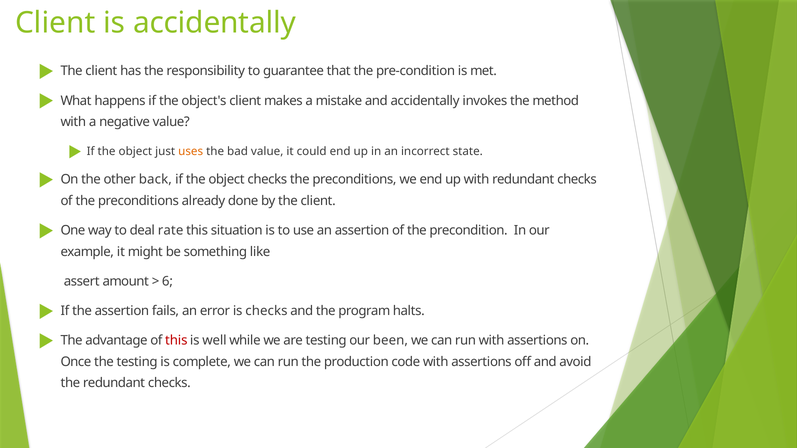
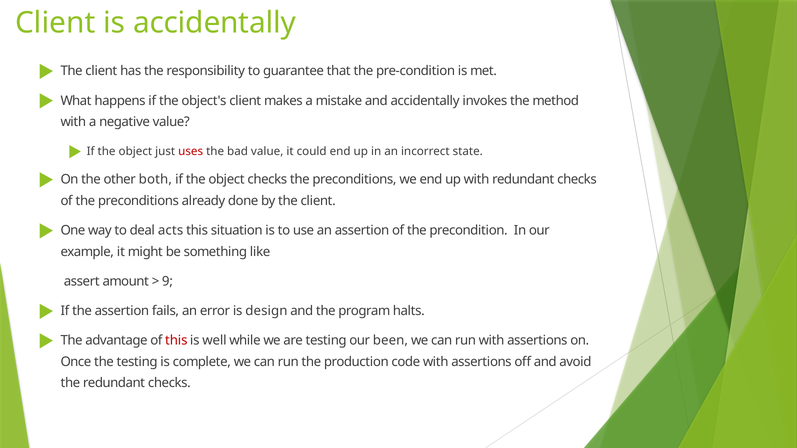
uses colour: orange -> red
back: back -> both
rate: rate -> acts
6: 6 -> 9
is checks: checks -> design
